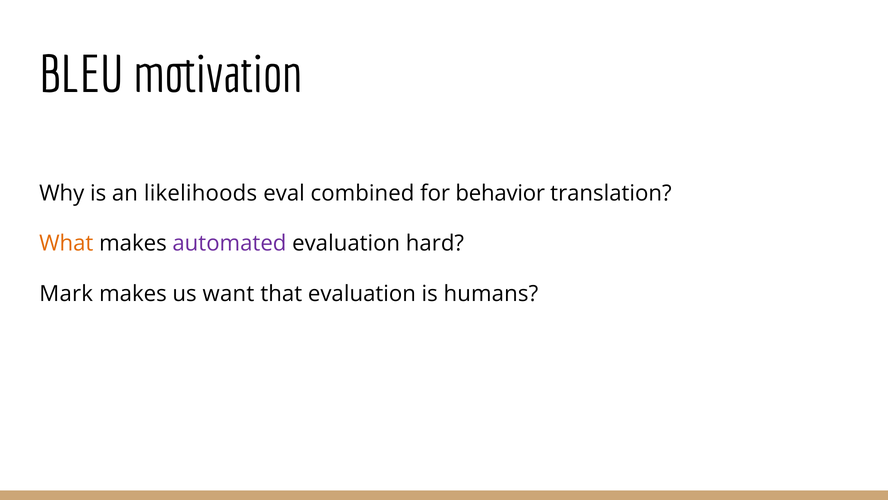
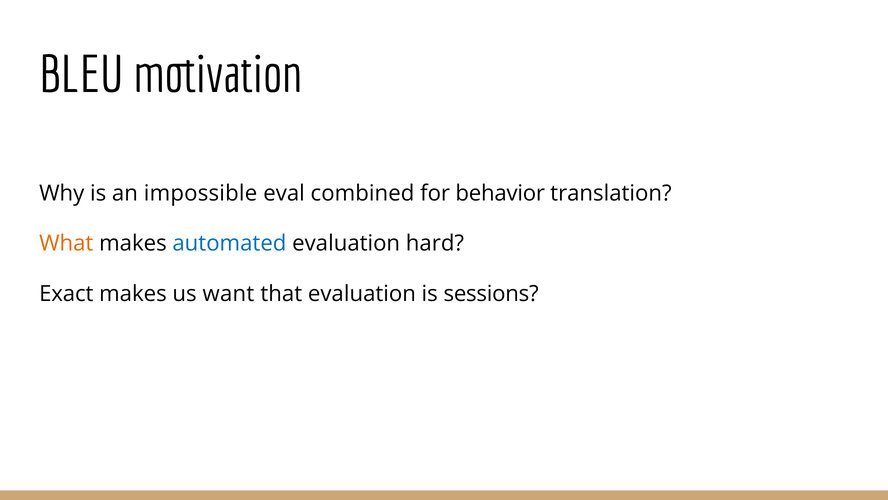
likelihoods: likelihoods -> impossible
automated colour: purple -> blue
Mark: Mark -> Exact
humans: humans -> sessions
